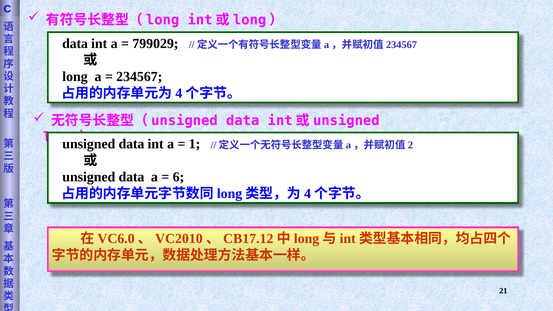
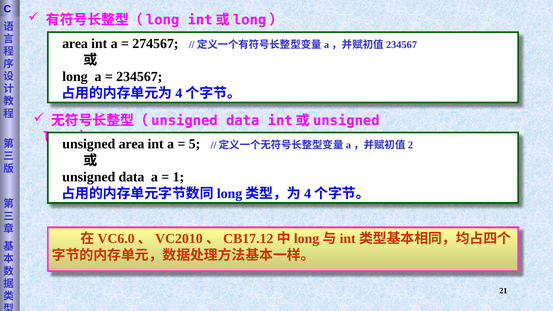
data at (75, 43): data -> area
799029: 799029 -> 274567
data at (132, 144): data -> area
1: 1 -> 5
6: 6 -> 1
